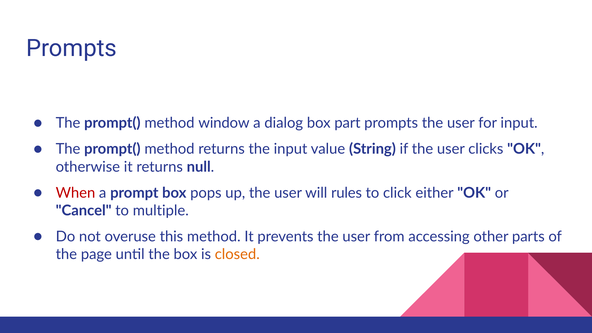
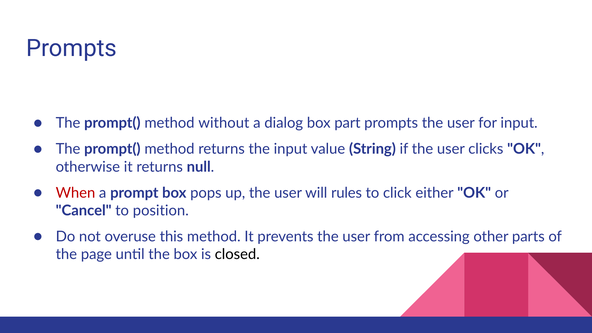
window: window -> without
multiple: multiple -> position
closed colour: orange -> black
